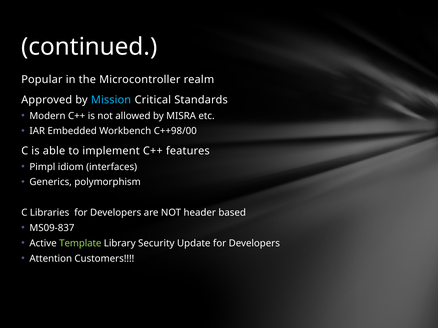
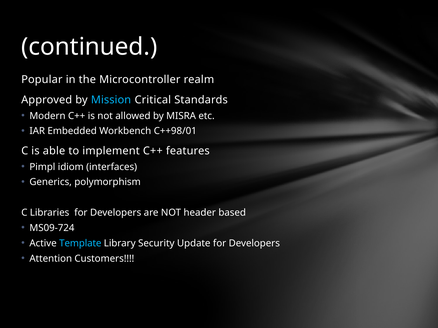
C++98/00: C++98/00 -> C++98/01
MS09-837: MS09-837 -> MS09-724
Template colour: light green -> light blue
